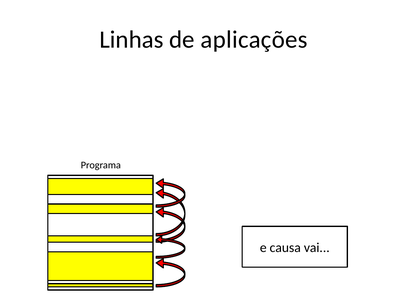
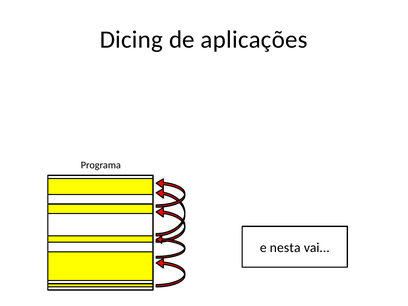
Linhas: Linhas -> Dicing
causa: causa -> nesta
